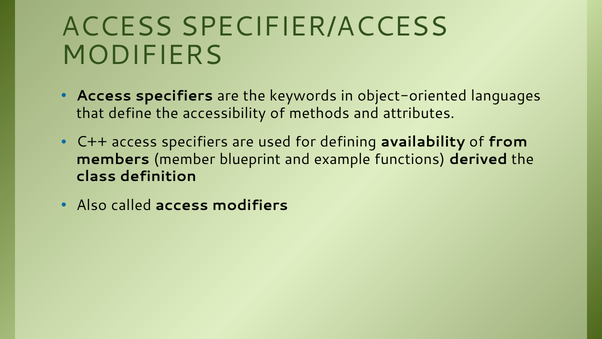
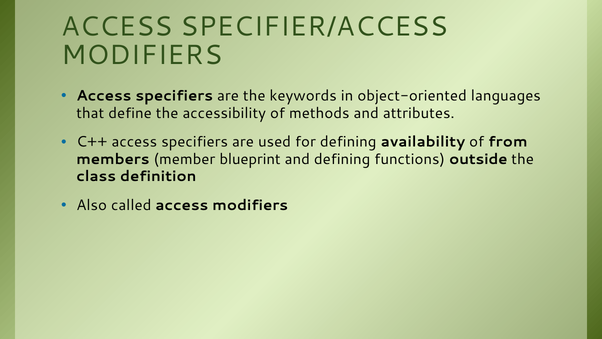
and example: example -> defining
derived: derived -> outside
